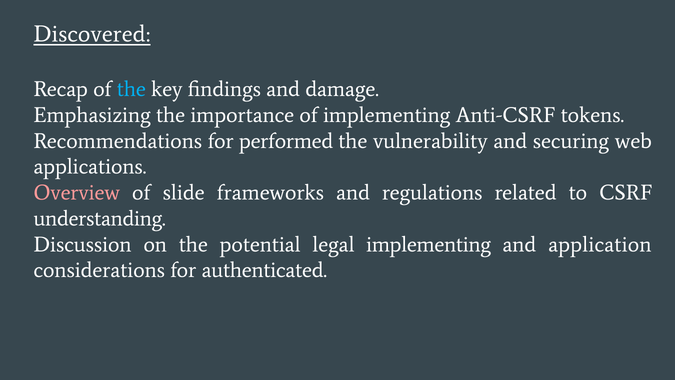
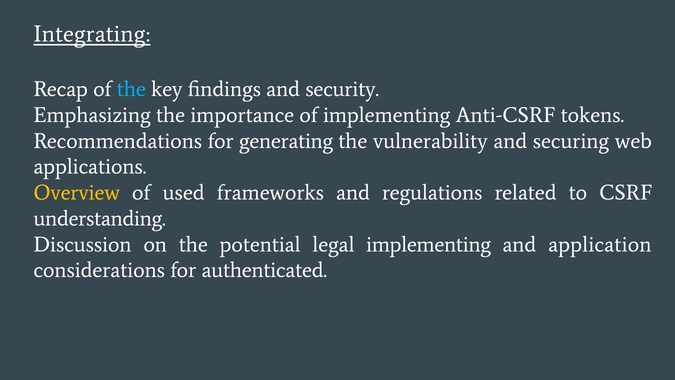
Discovered: Discovered -> Integrating
damage: damage -> security
performed: performed -> generating
Overview colour: pink -> yellow
slide: slide -> used
